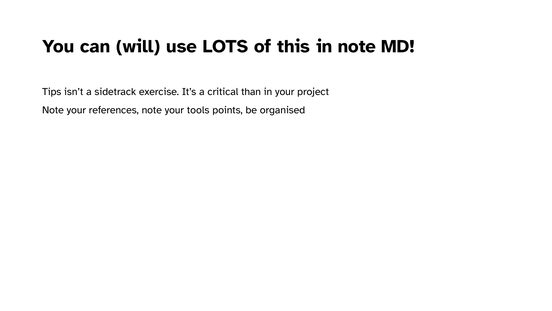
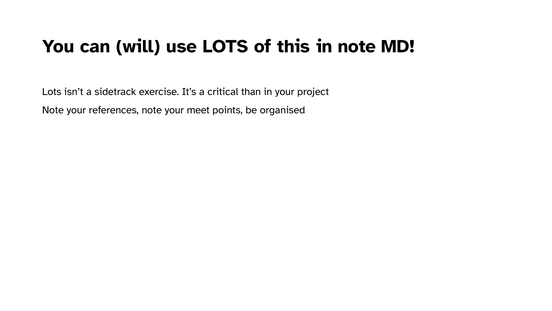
Tips at (52, 92): Tips -> Lots
tools: tools -> meet
